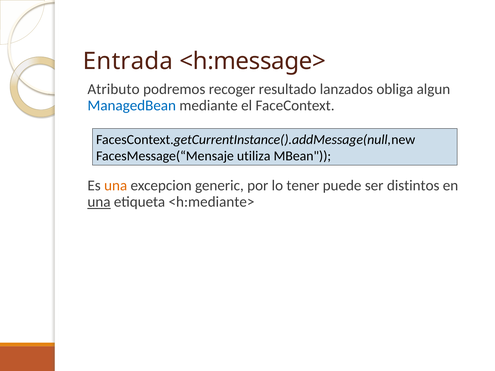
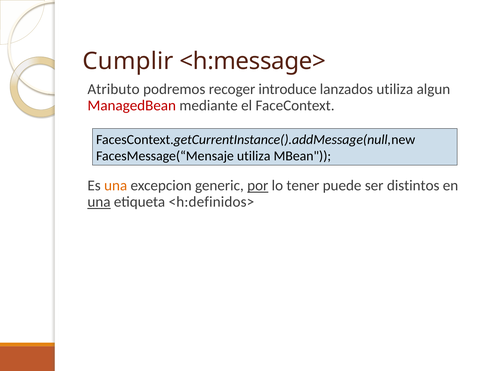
Entrada: Entrada -> Cumplir
resultado: resultado -> introduce
lanzados obliga: obliga -> utiliza
ManagedBean colour: blue -> red
por underline: none -> present
<h:mediante>: <h:mediante> -> <h:definidos>
